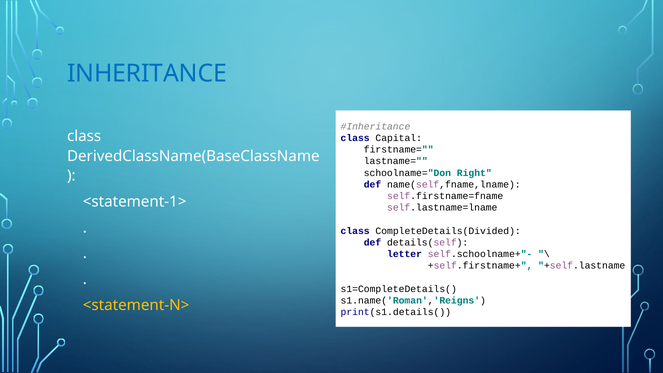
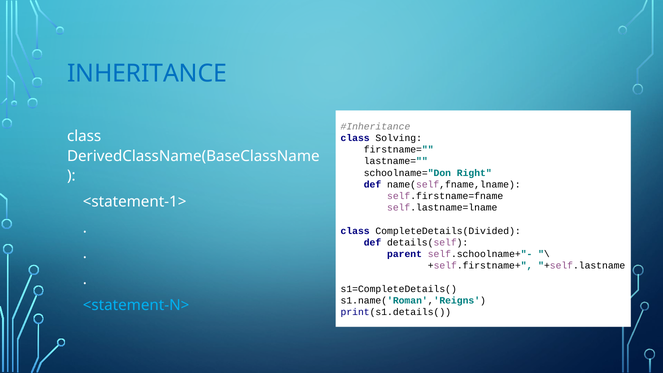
Capital: Capital -> Solving
letter: letter -> parent
<statement-N> colour: yellow -> light blue
